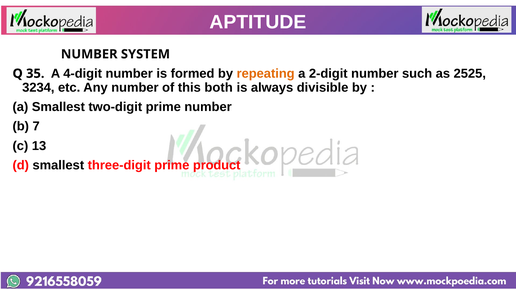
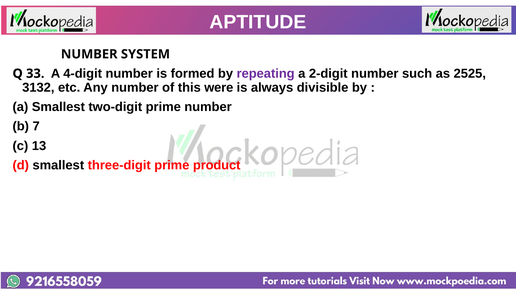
35: 35 -> 33
repeating colour: orange -> purple
3234: 3234 -> 3132
both: both -> were
